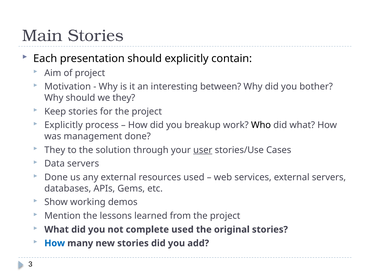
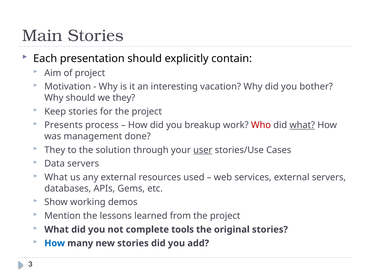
between: between -> vacation
Explicitly at (64, 125): Explicitly -> Presents
Who colour: black -> red
what at (302, 125) underline: none -> present
Done at (56, 177): Done -> What
complete used: used -> tools
